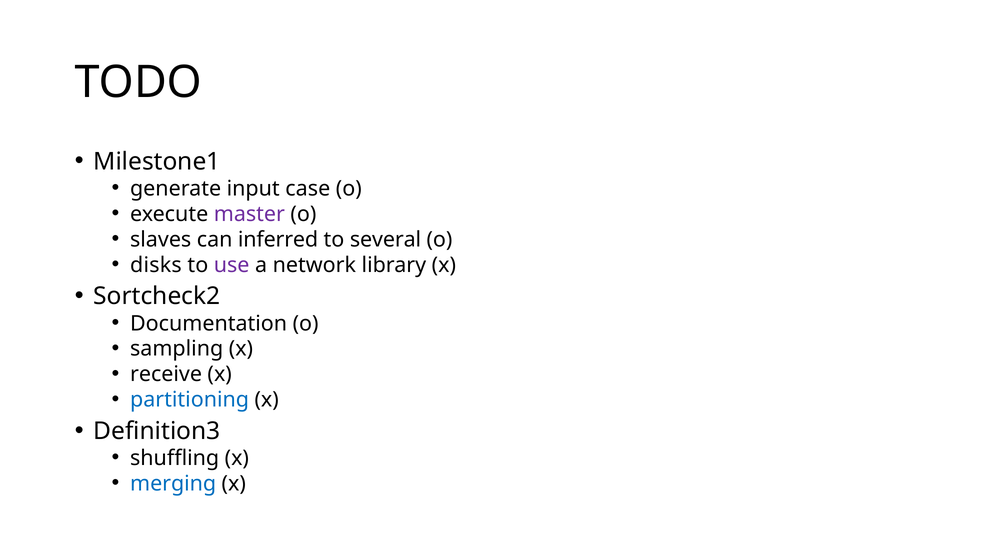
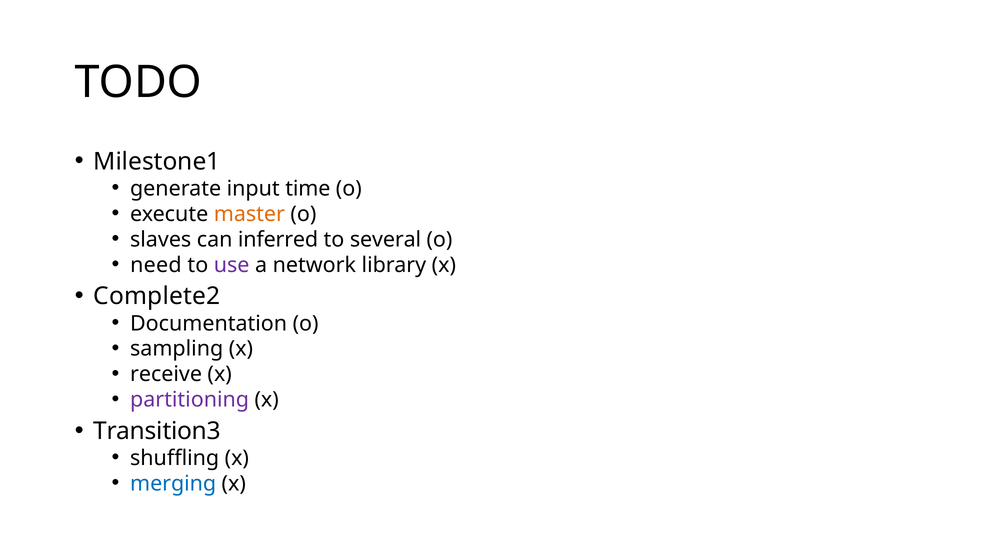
case: case -> time
master colour: purple -> orange
disks: disks -> need
Sortcheck2: Sortcheck2 -> Complete2
partitioning colour: blue -> purple
Definition3: Definition3 -> Transition3
